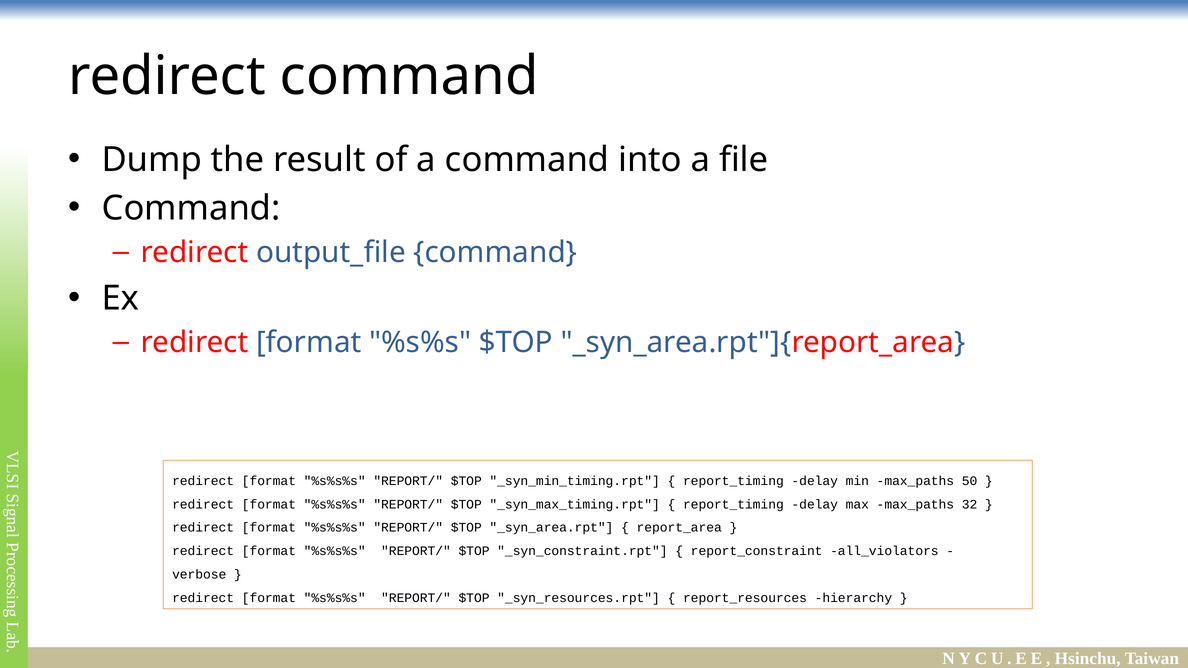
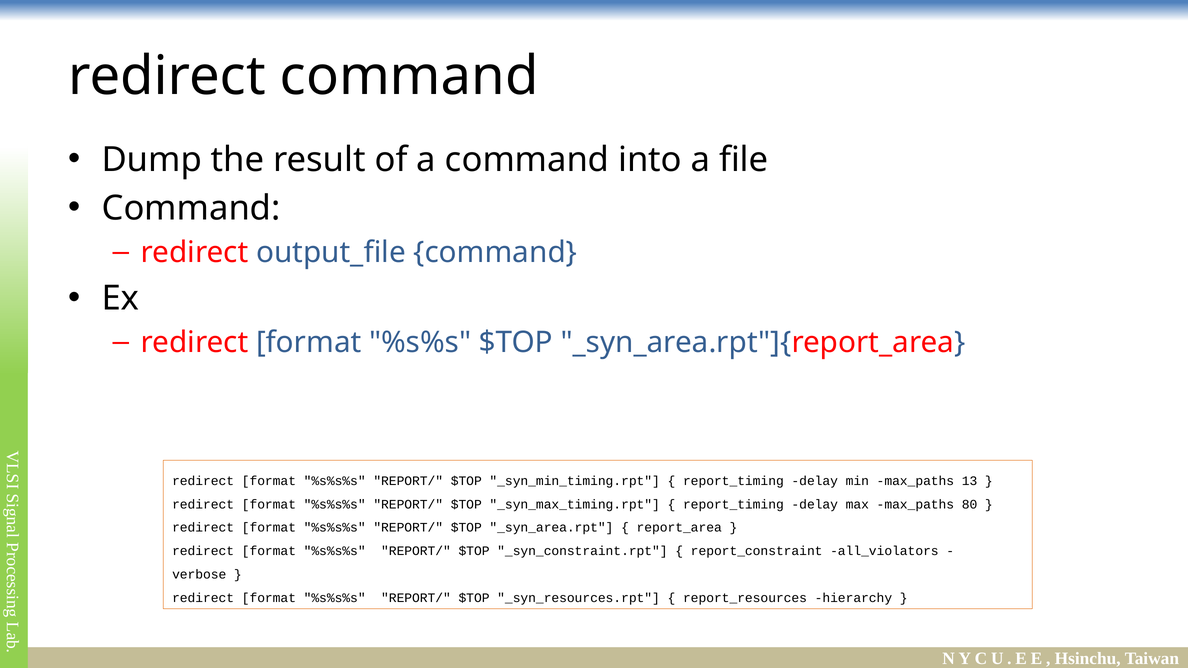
50: 50 -> 13
32: 32 -> 80
